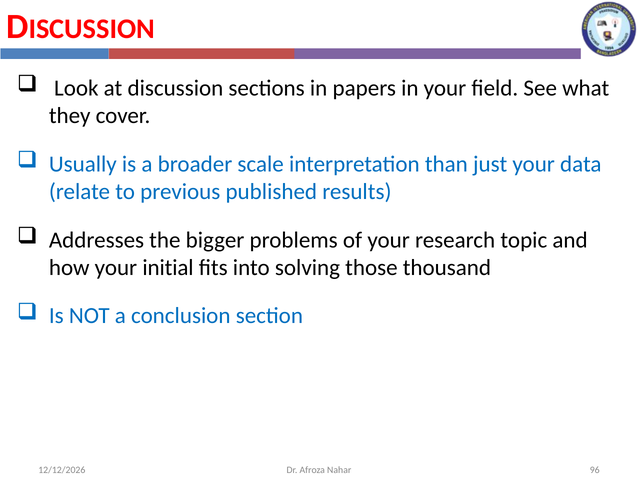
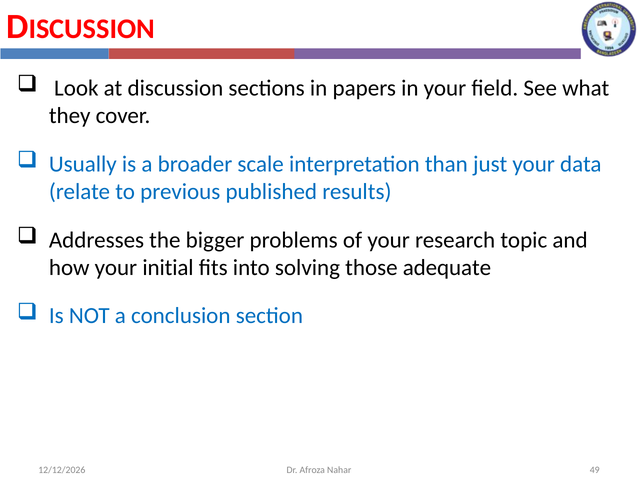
thousand: thousand -> adequate
96: 96 -> 49
